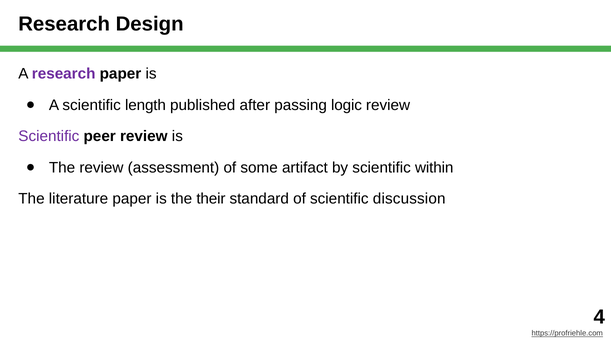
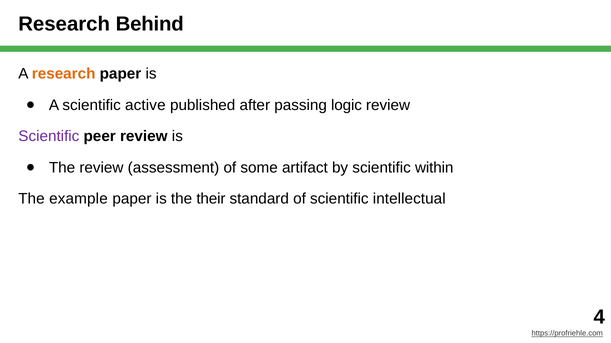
Design: Design -> Behind
research at (64, 74) colour: purple -> orange
length: length -> active
literature: literature -> example
discussion: discussion -> intellectual
